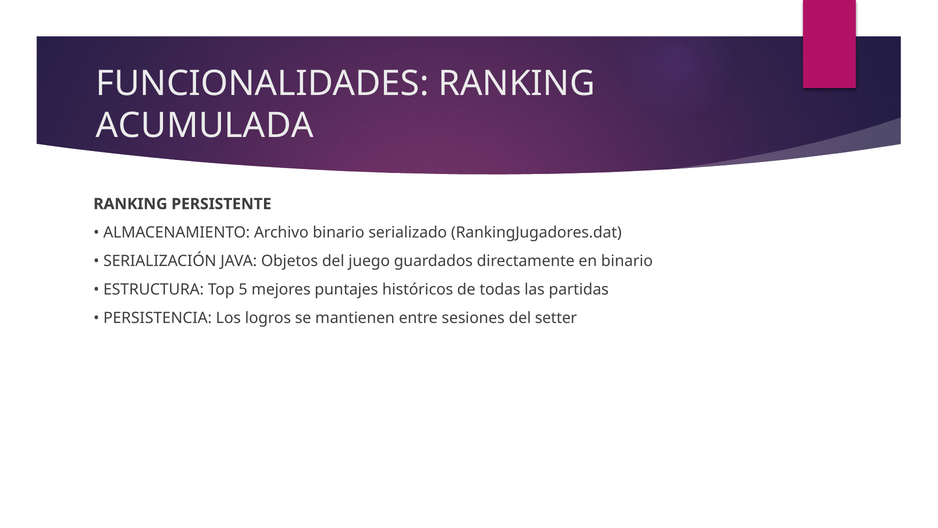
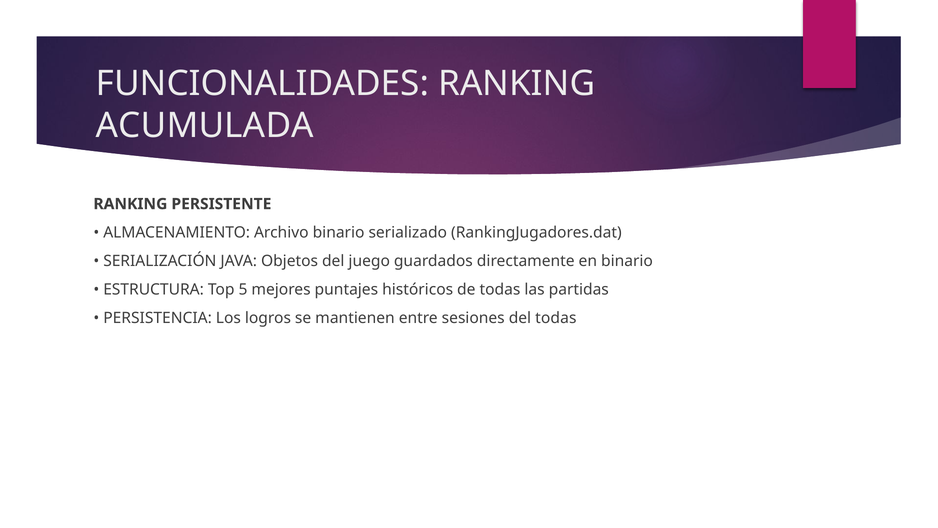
del setter: setter -> todas
